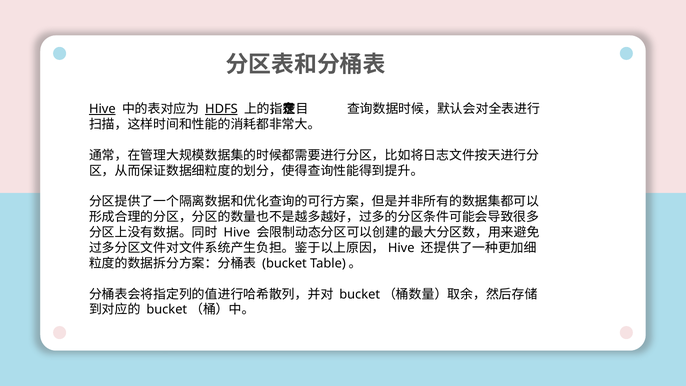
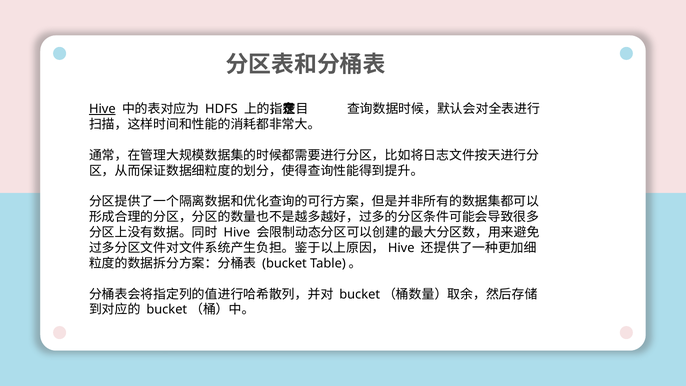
HDFS underline: present -> none
